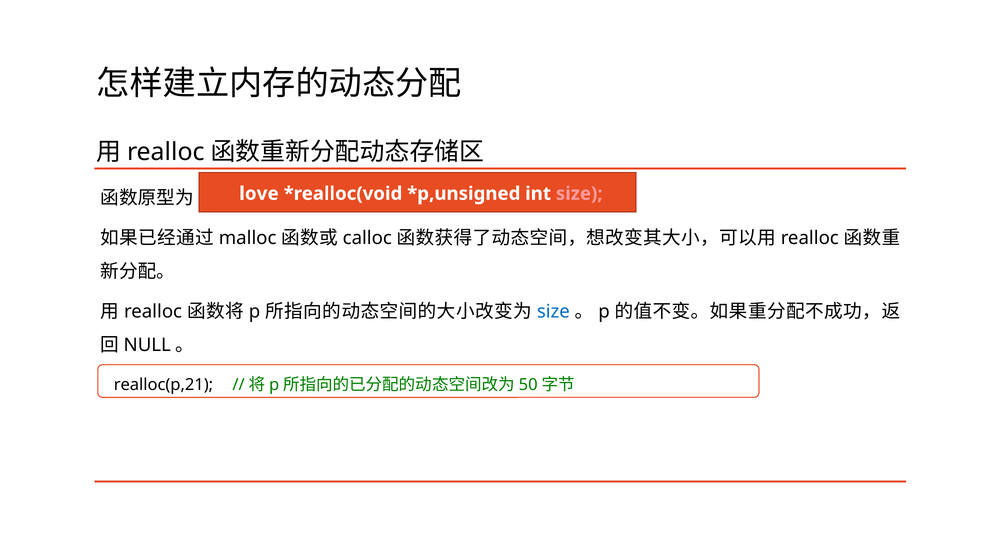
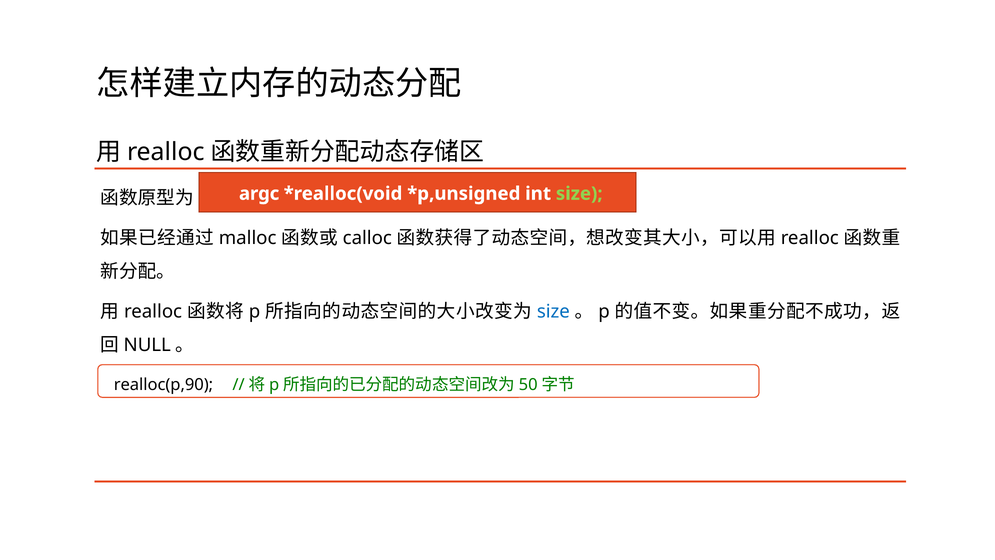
love: love -> argc
size at (579, 194) colour: pink -> light green
realloc(p,21: realloc(p,21 -> realloc(p,90
